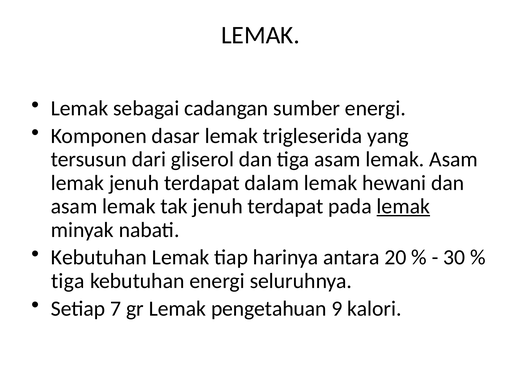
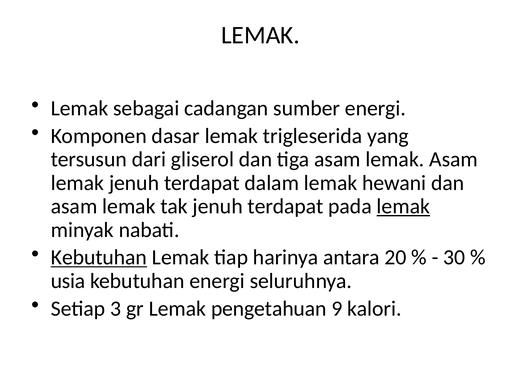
Kebutuhan at (99, 257) underline: none -> present
tiga at (68, 281): tiga -> usia
7: 7 -> 3
